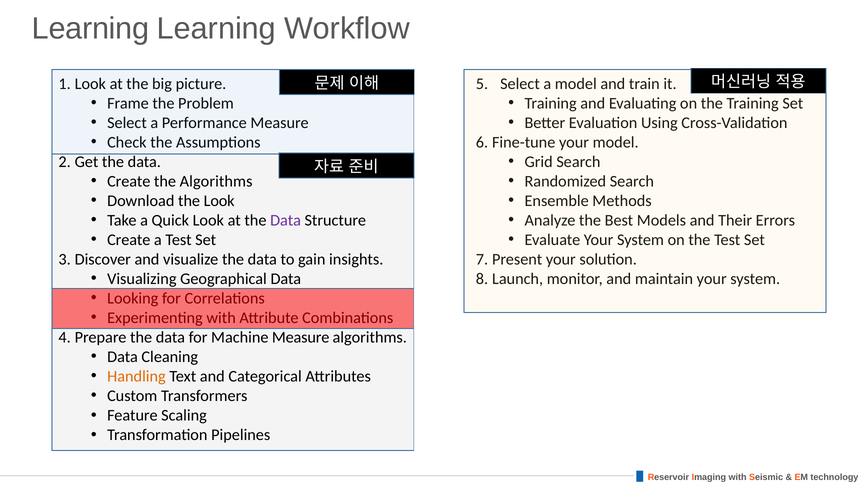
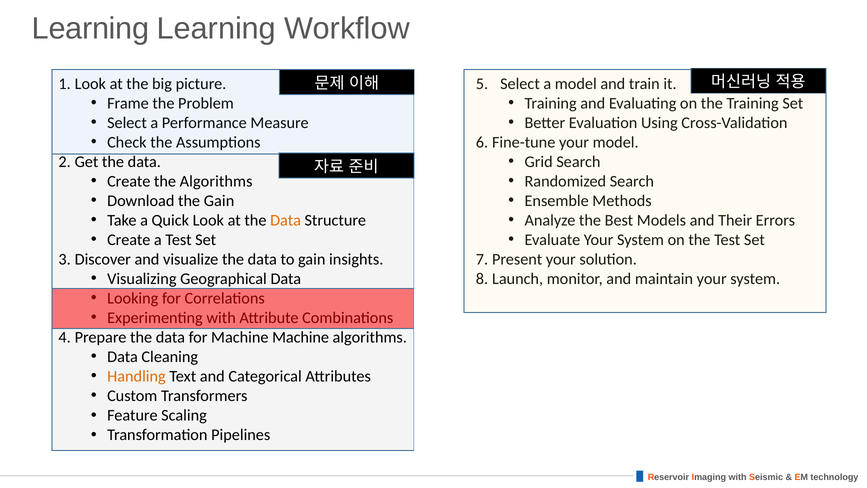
the Look: Look -> Gain
Data at (286, 220) colour: purple -> orange
Machine Measure: Measure -> Machine
